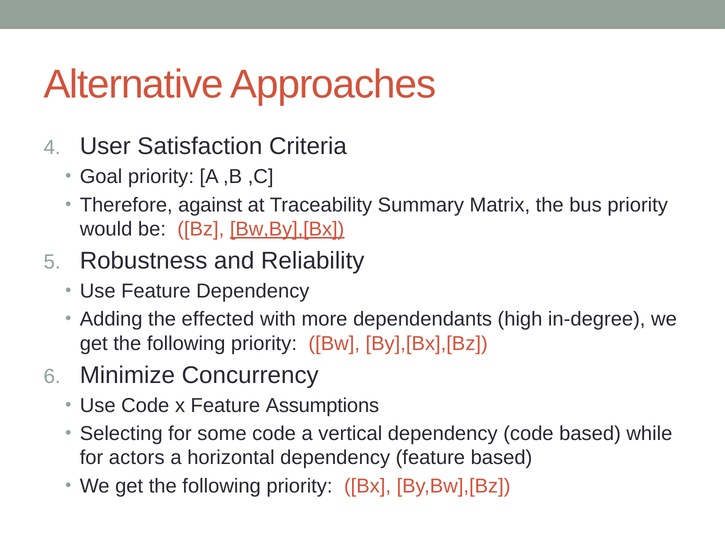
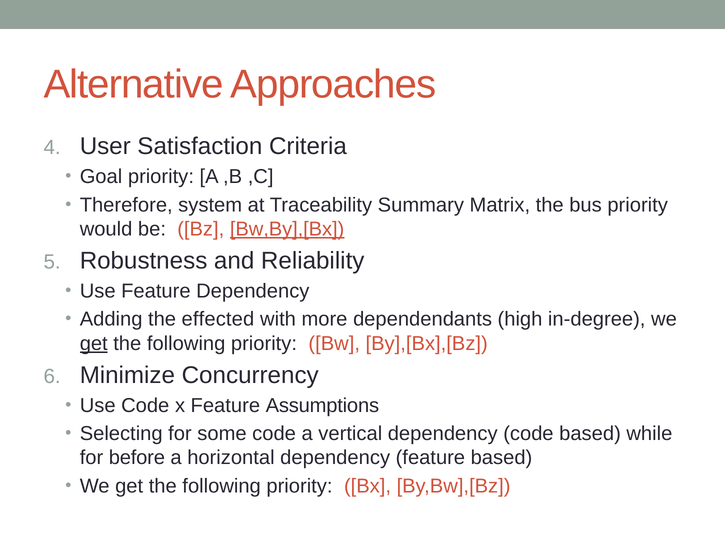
against: against -> system
get at (94, 344) underline: none -> present
actors: actors -> before
